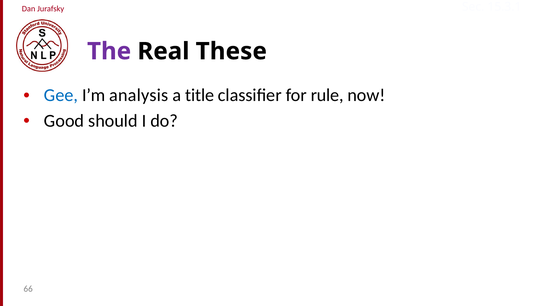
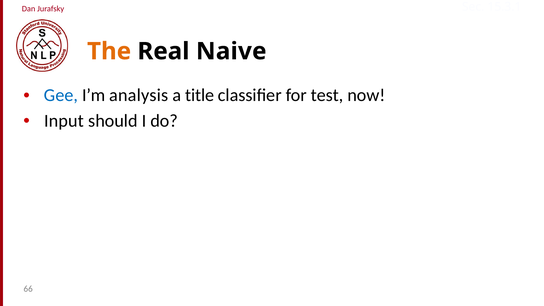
The colour: purple -> orange
These: These -> Naive
rule: rule -> test
Good: Good -> Input
